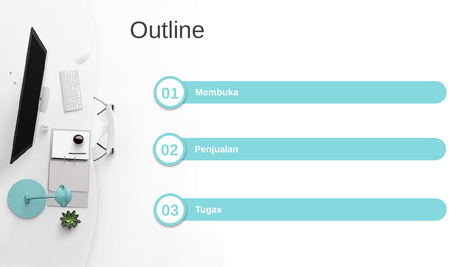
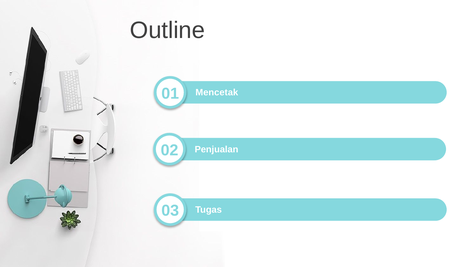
Membuka: Membuka -> Mencetak
